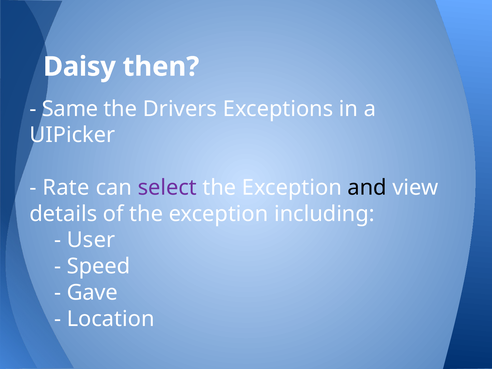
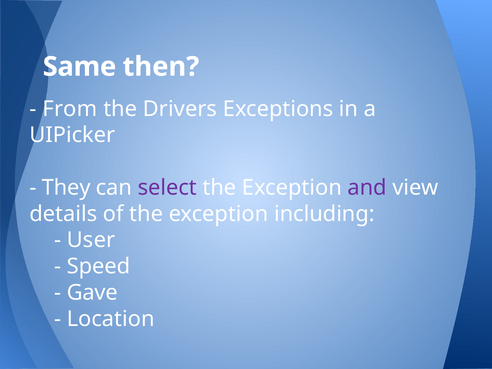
Daisy: Daisy -> Same
Same: Same -> From
Rate: Rate -> They
and colour: black -> purple
